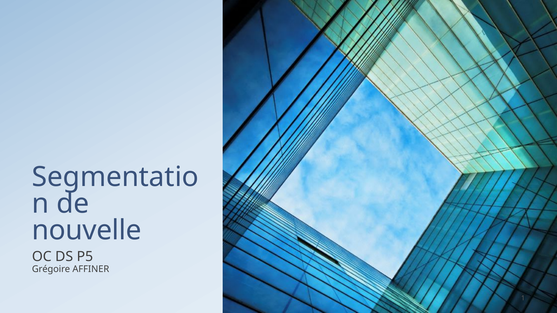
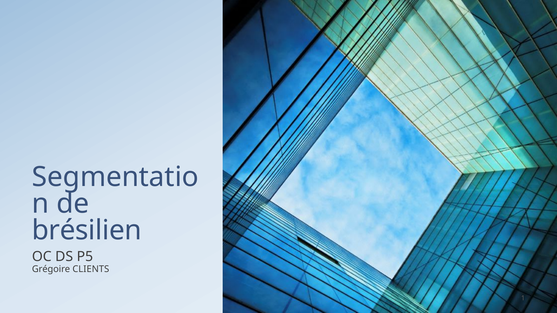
nouvelle: nouvelle -> brésilien
AFFINER: AFFINER -> CLIENTS
